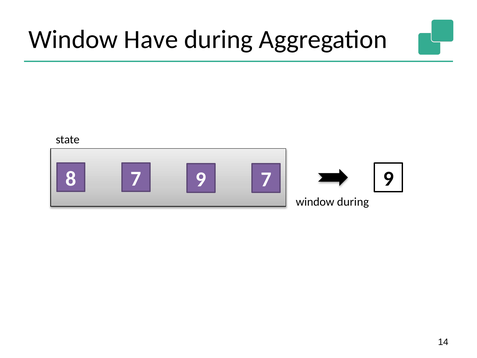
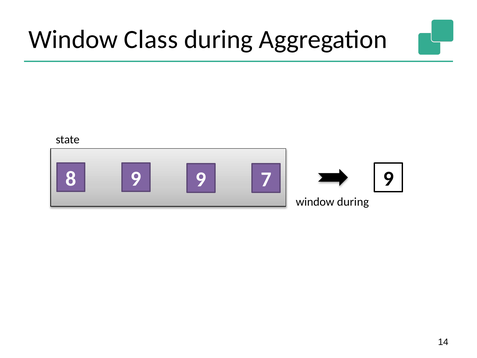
Have: Have -> Class
8 7: 7 -> 9
